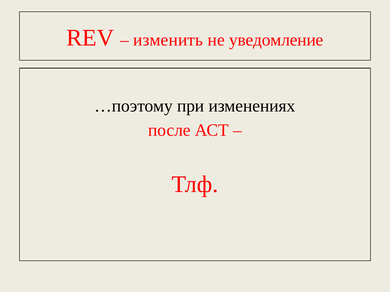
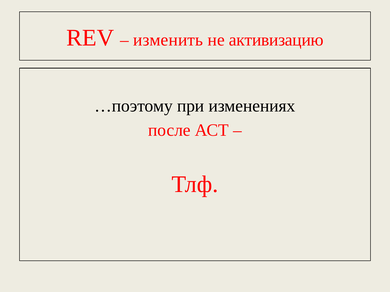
уведомление: уведомление -> активизацию
